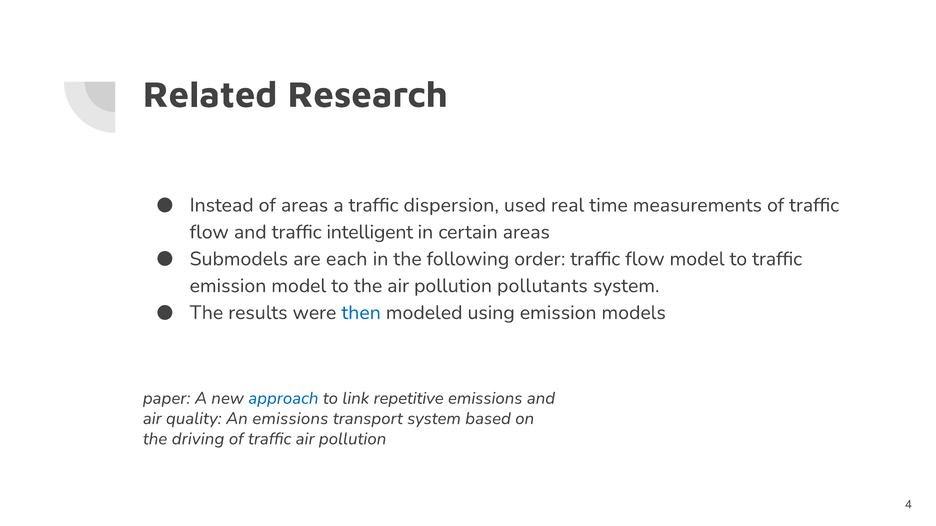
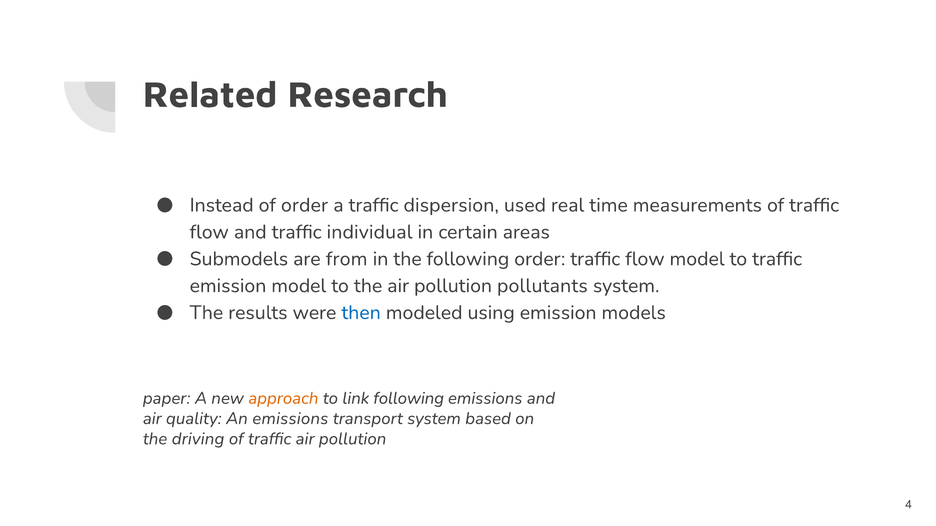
of areas: areas -> order
intelligent: intelligent -> individual
each: each -> from
approach colour: blue -> orange
link repetitive: repetitive -> following
